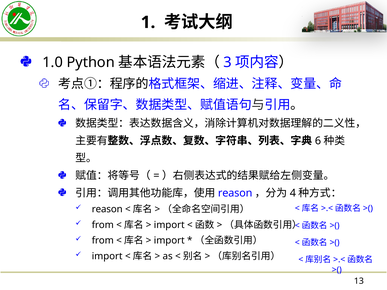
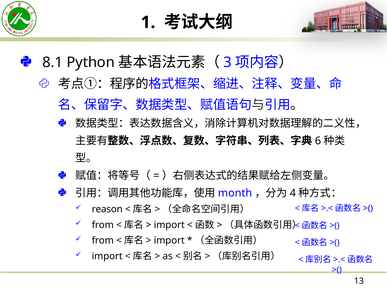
1.0: 1.0 -> 8.1
reason at (235, 193): reason -> month
